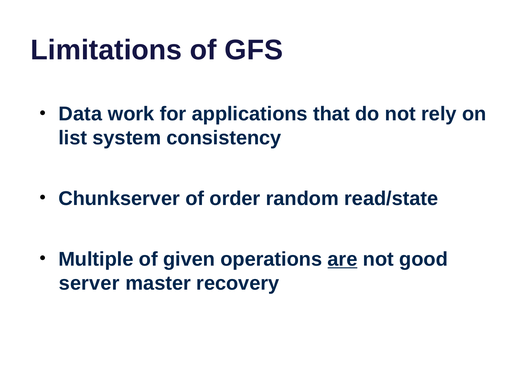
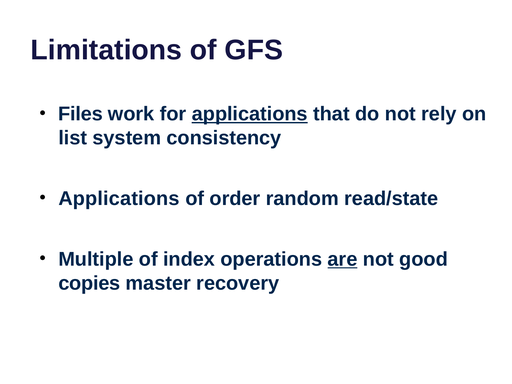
Data: Data -> Files
applications at (250, 114) underline: none -> present
Chunkserver at (119, 199): Chunkserver -> Applications
given: given -> index
server: server -> copies
